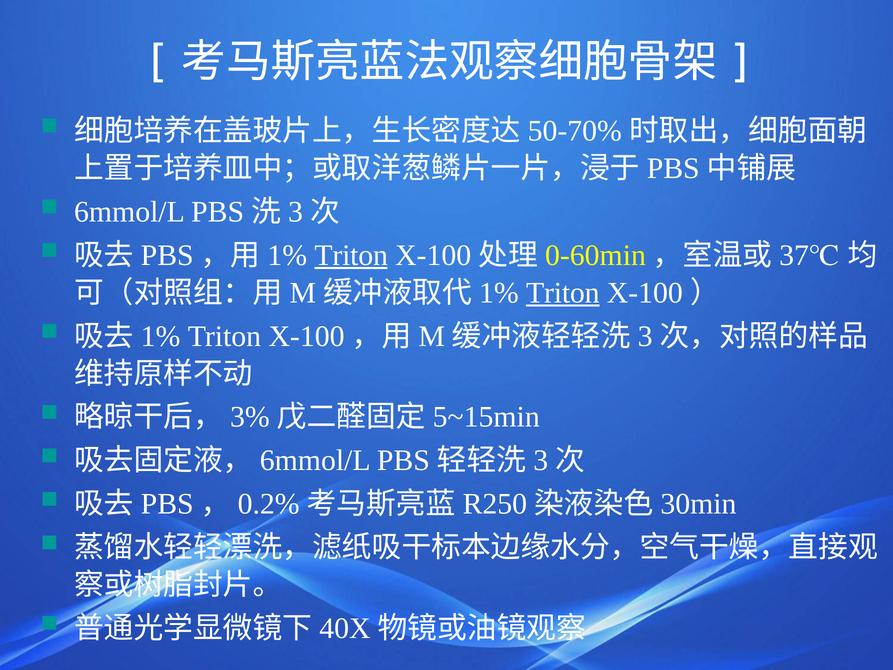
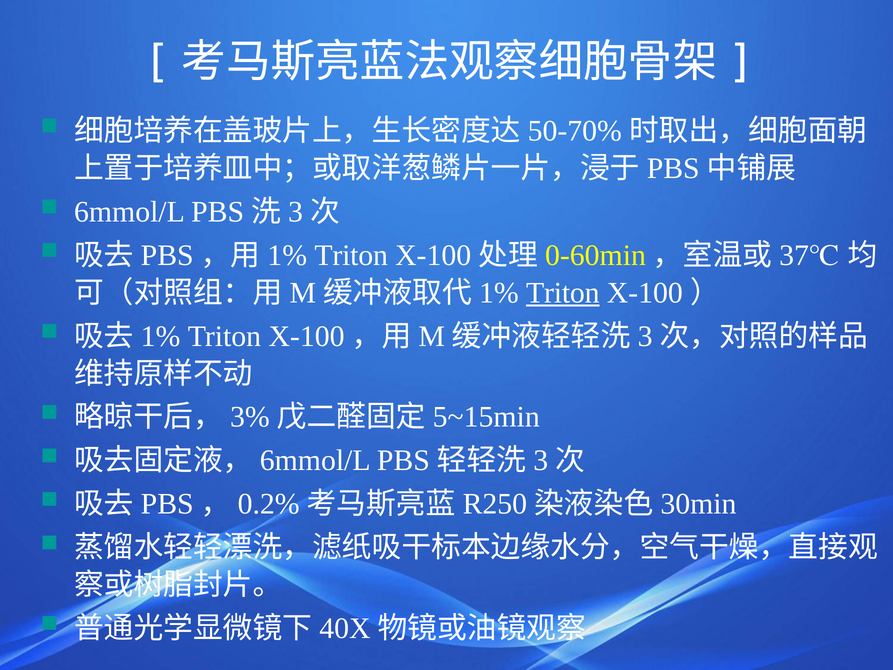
Triton at (351, 255) underline: present -> none
